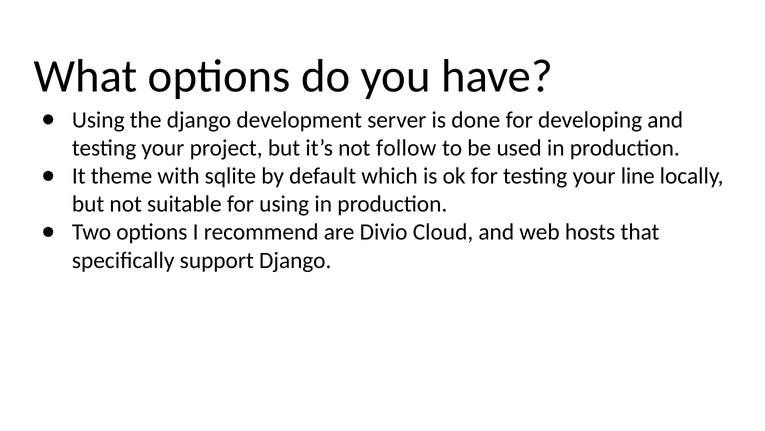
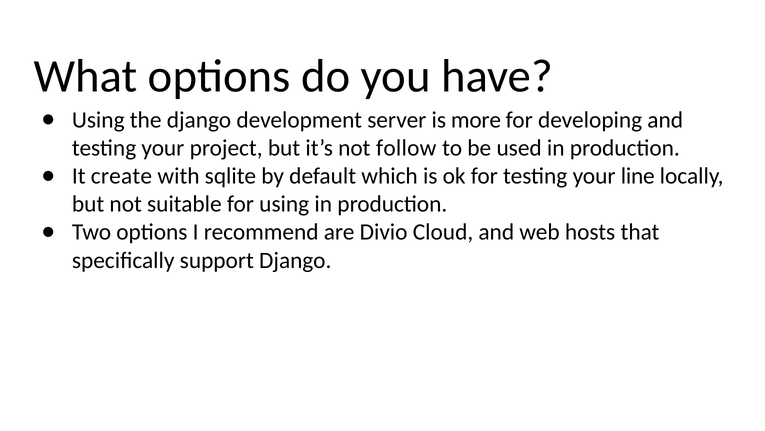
done: done -> more
theme: theme -> create
